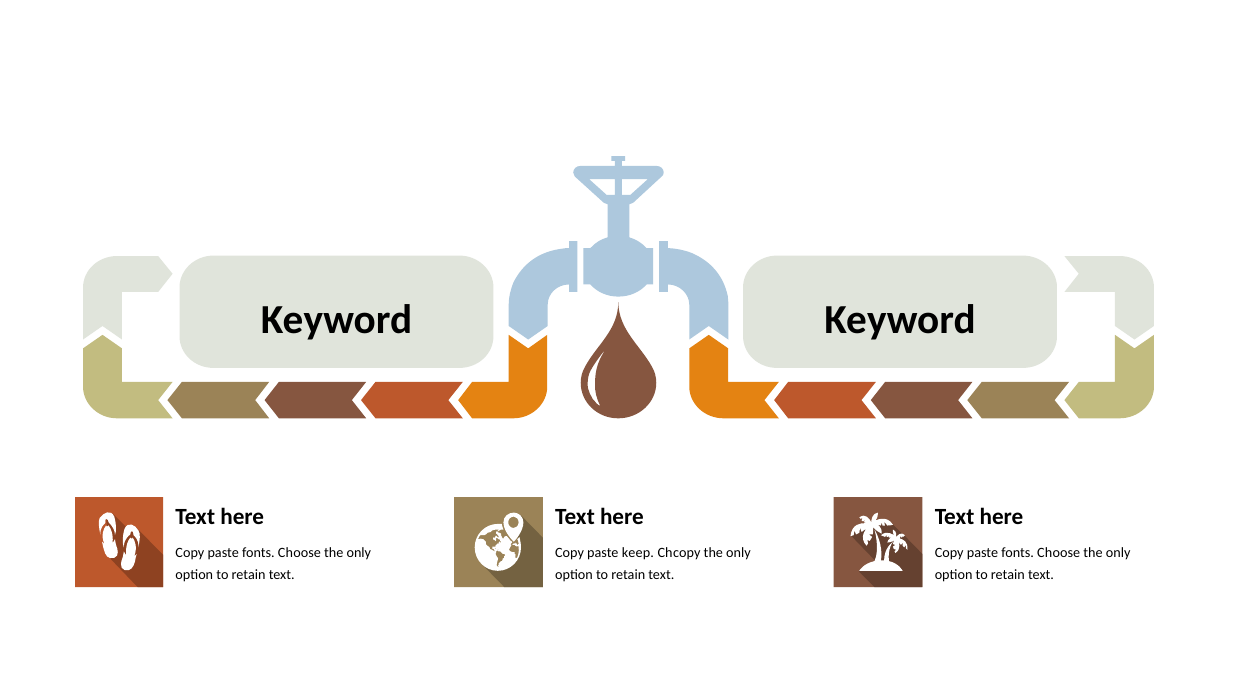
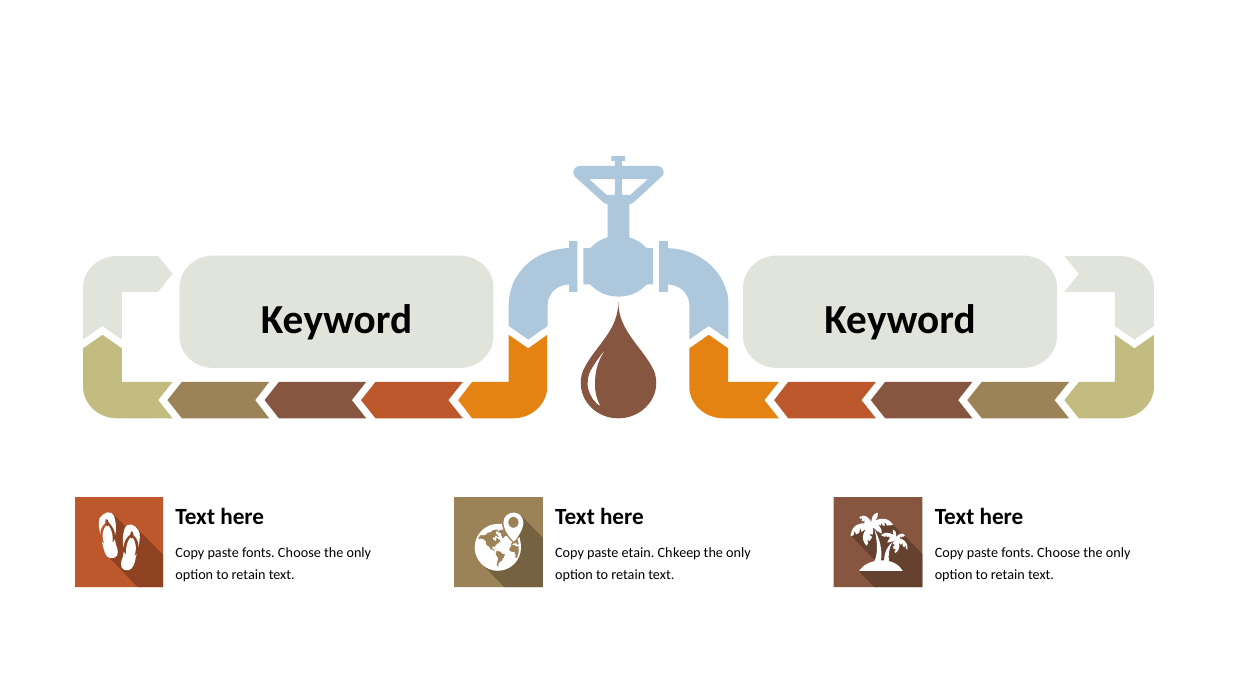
keep: keep -> etain
Ch copy: copy -> keep
